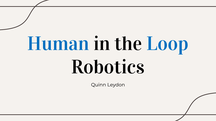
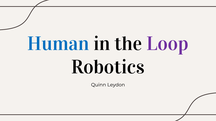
Loop colour: blue -> purple
